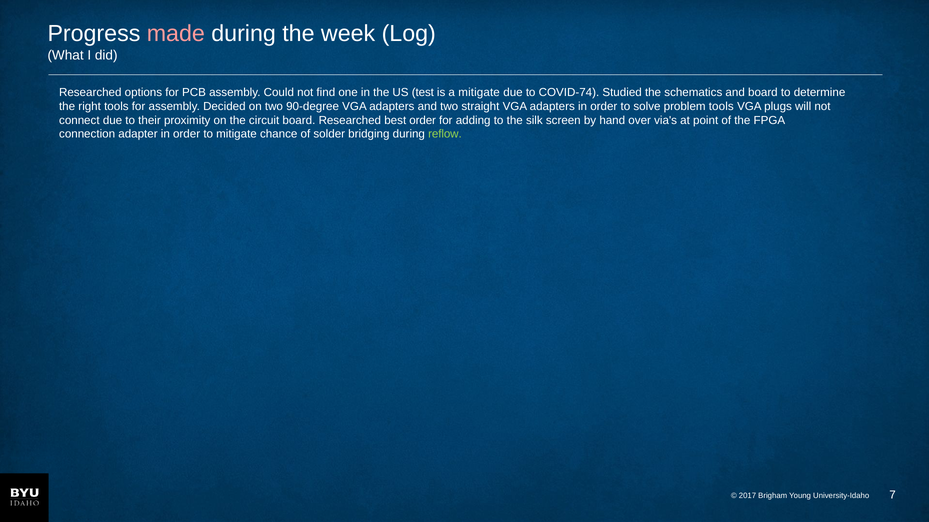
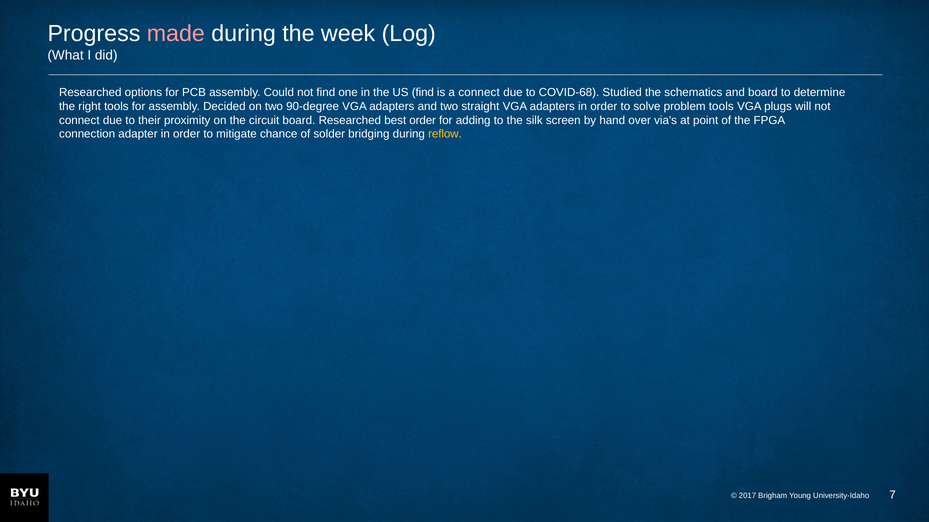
US test: test -> find
a mitigate: mitigate -> connect
COVID-74: COVID-74 -> COVID-68
reflow colour: light green -> yellow
